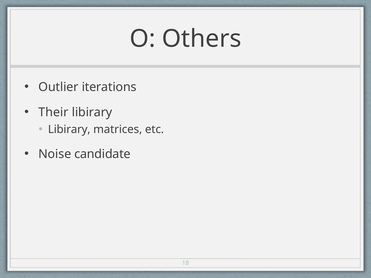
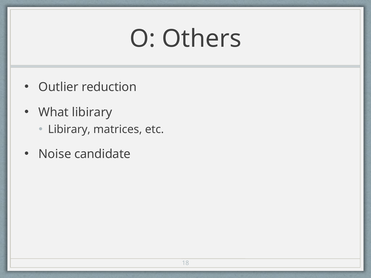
iterations: iterations -> reduction
Their: Their -> What
